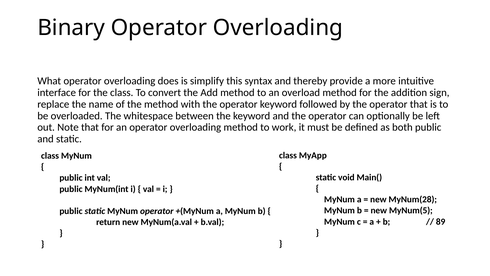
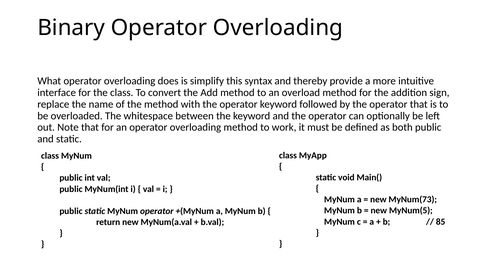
MyNum(28: MyNum(28 -> MyNum(73
89: 89 -> 85
